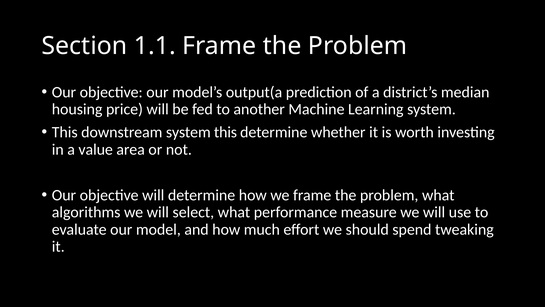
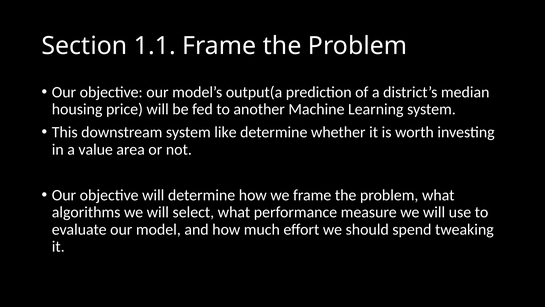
system this: this -> like
